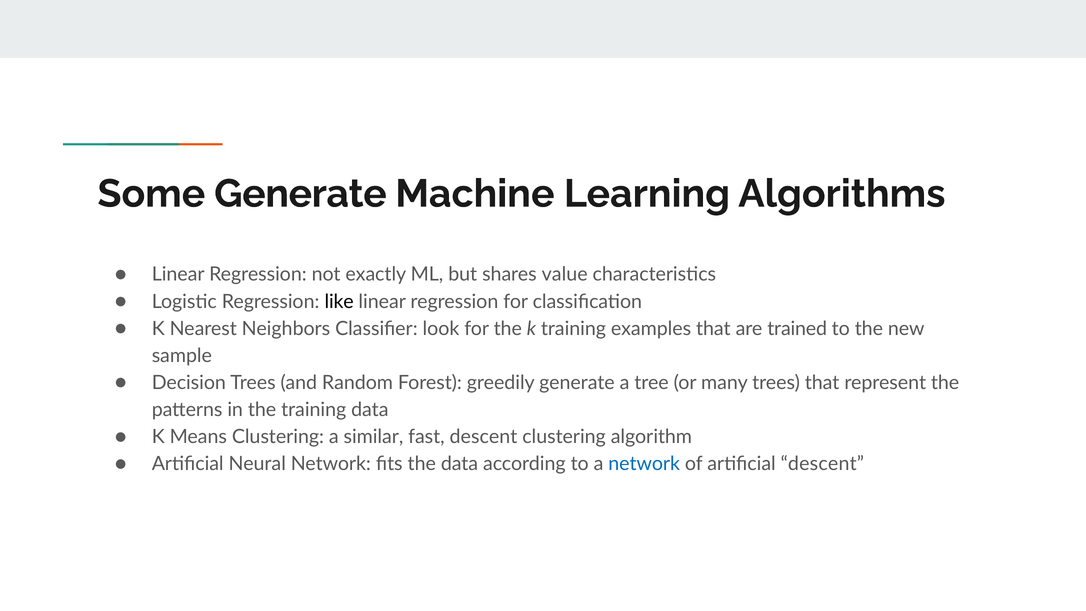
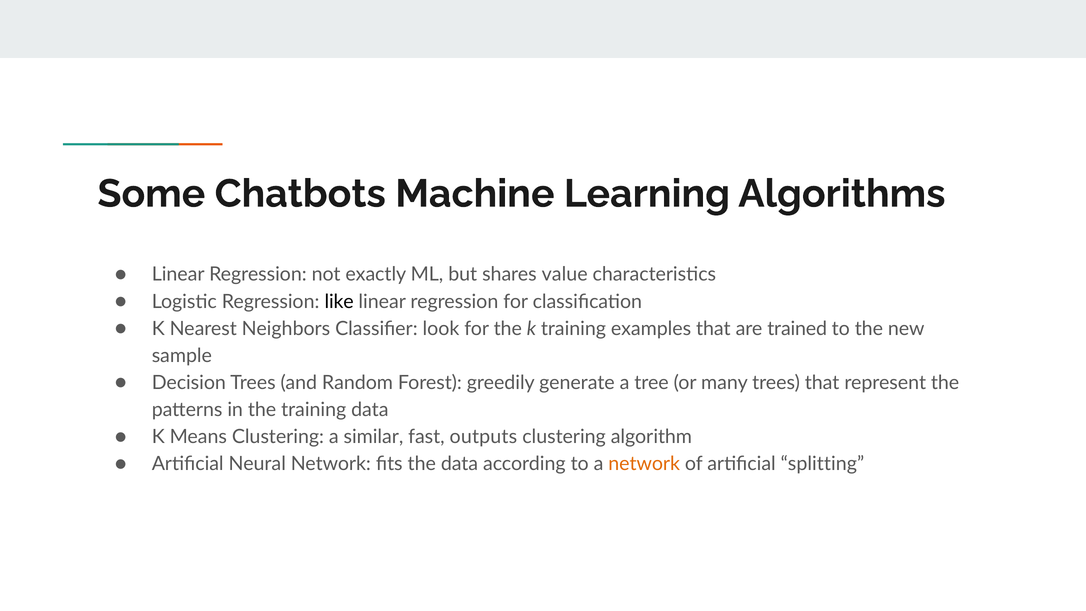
Some Generate: Generate -> Chatbots
fast descent: descent -> outputs
network at (644, 464) colour: blue -> orange
artificial descent: descent -> splitting
